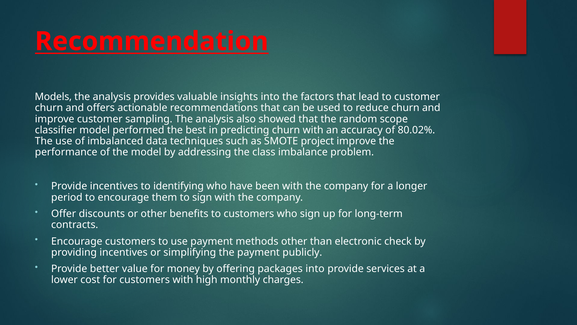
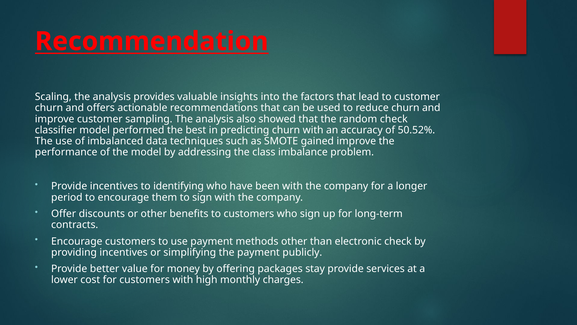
Models: Models -> Scaling
random scope: scope -> check
80.02%: 80.02% -> 50.52%
project: project -> gained
packages into: into -> stay
